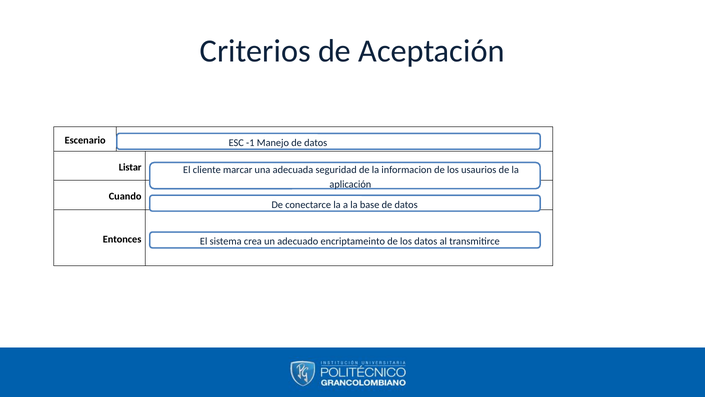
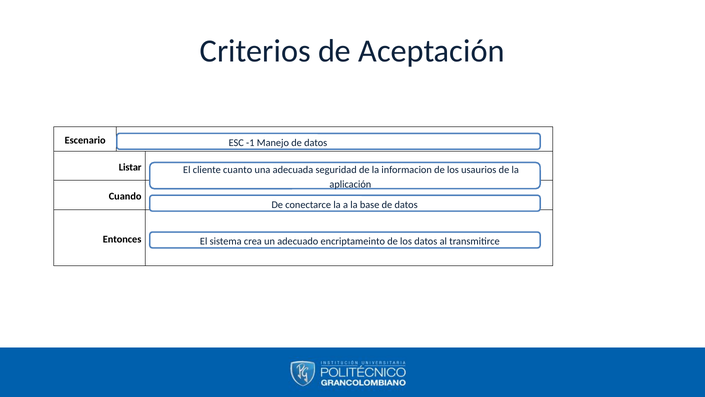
marcar: marcar -> cuanto
